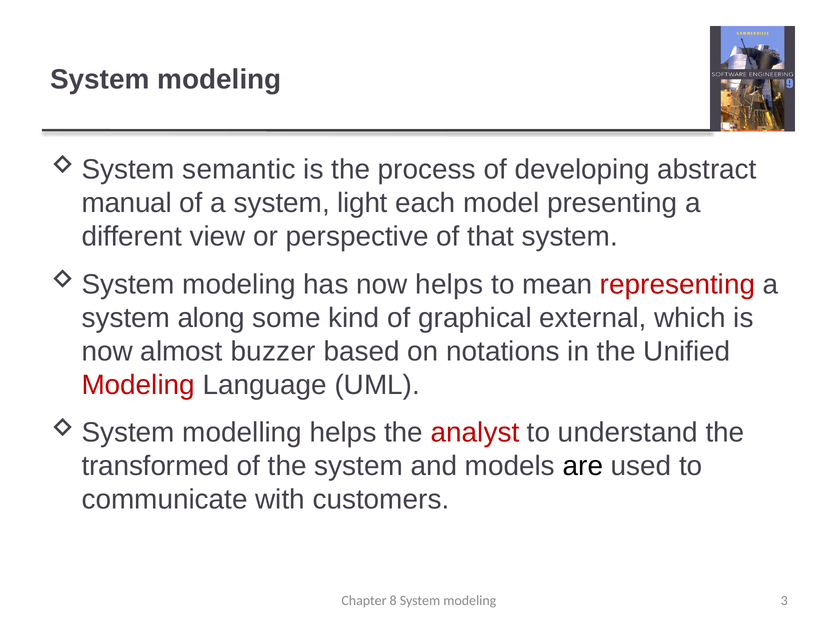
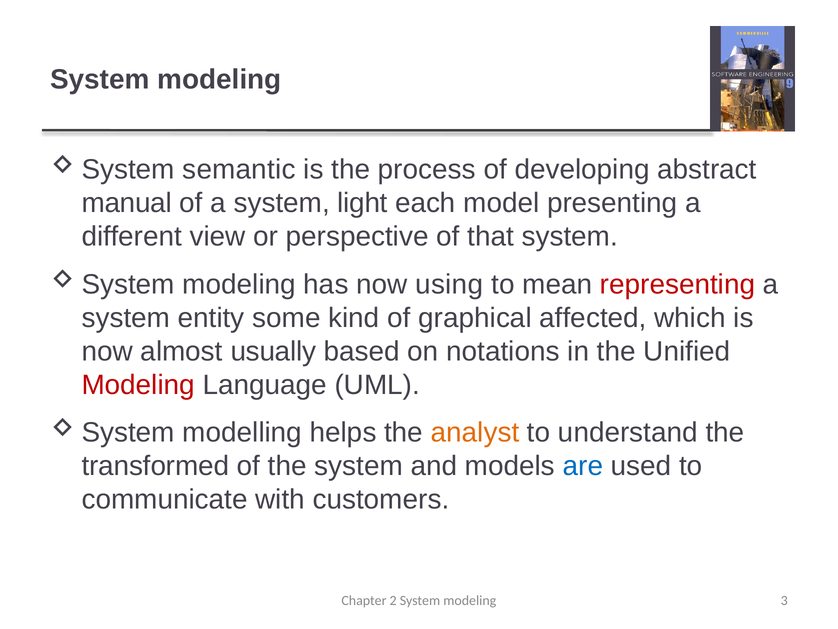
now helps: helps -> using
along: along -> entity
external: external -> affected
buzzer: buzzer -> usually
analyst colour: red -> orange
are colour: black -> blue
8: 8 -> 2
